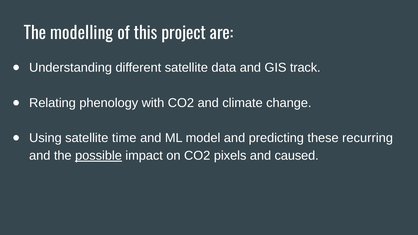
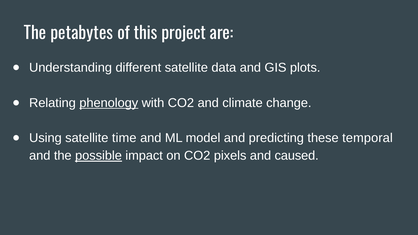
modelling: modelling -> petabytes
track: track -> plots
phenology underline: none -> present
recurring: recurring -> temporal
